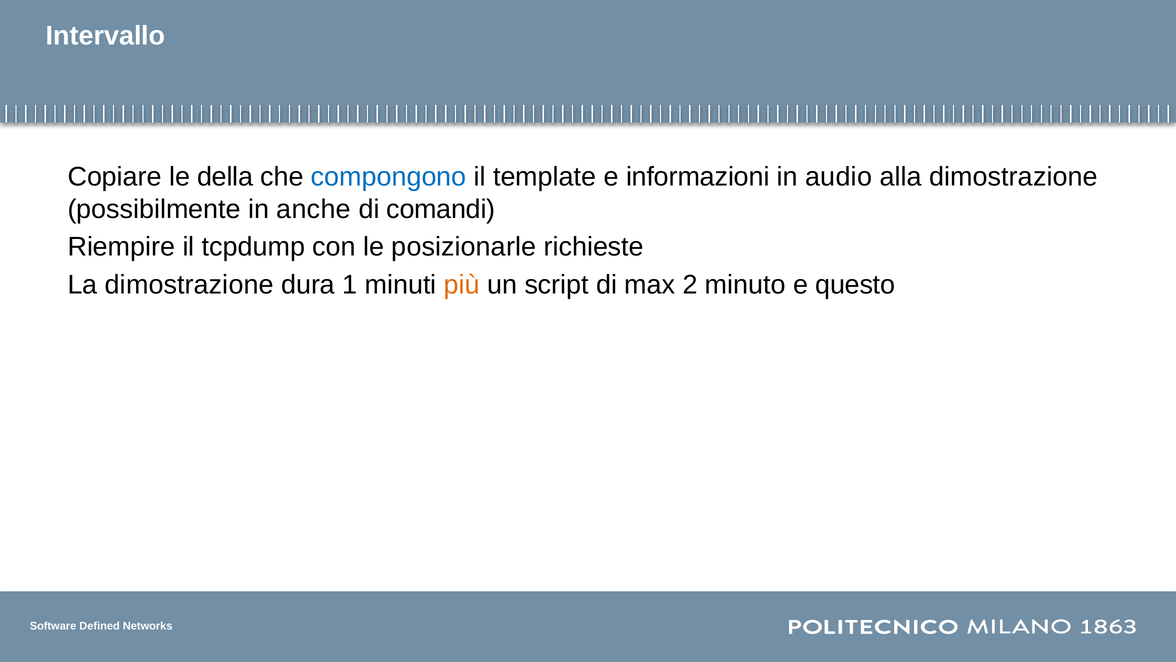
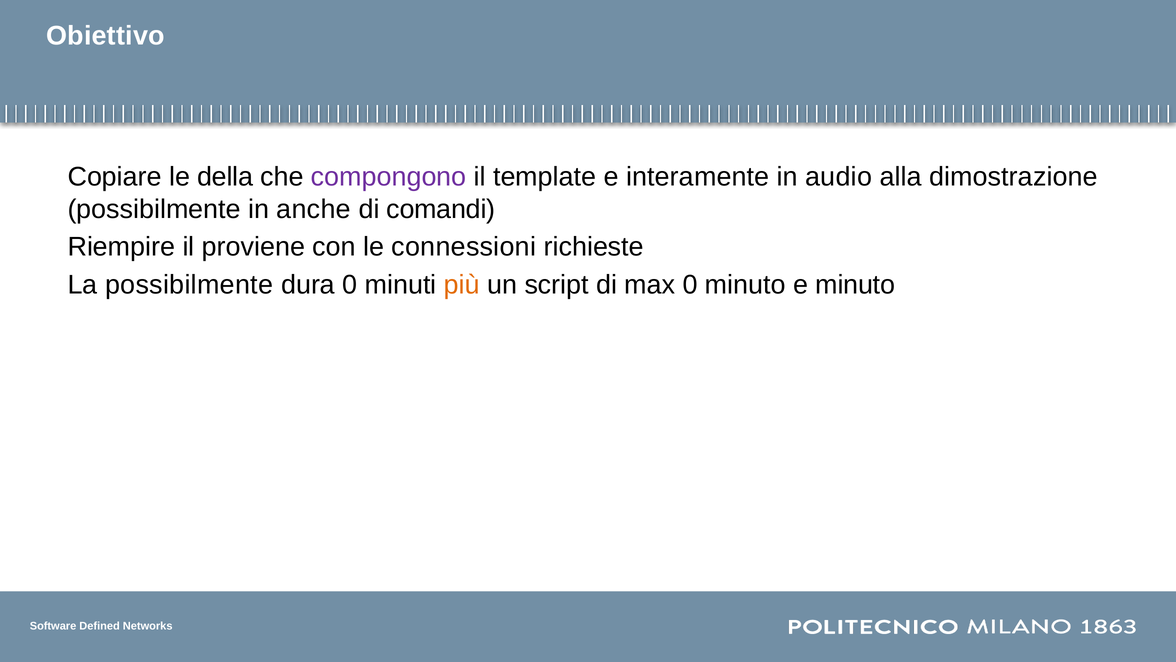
Intervallo: Intervallo -> Obiettivo
compongono colour: blue -> purple
informazioni: informazioni -> interamente
tcpdump: tcpdump -> proviene
posizionarle: posizionarle -> connessioni
La dimostrazione: dimostrazione -> possibilmente
dura 1: 1 -> 0
max 2: 2 -> 0
e questo: questo -> minuto
